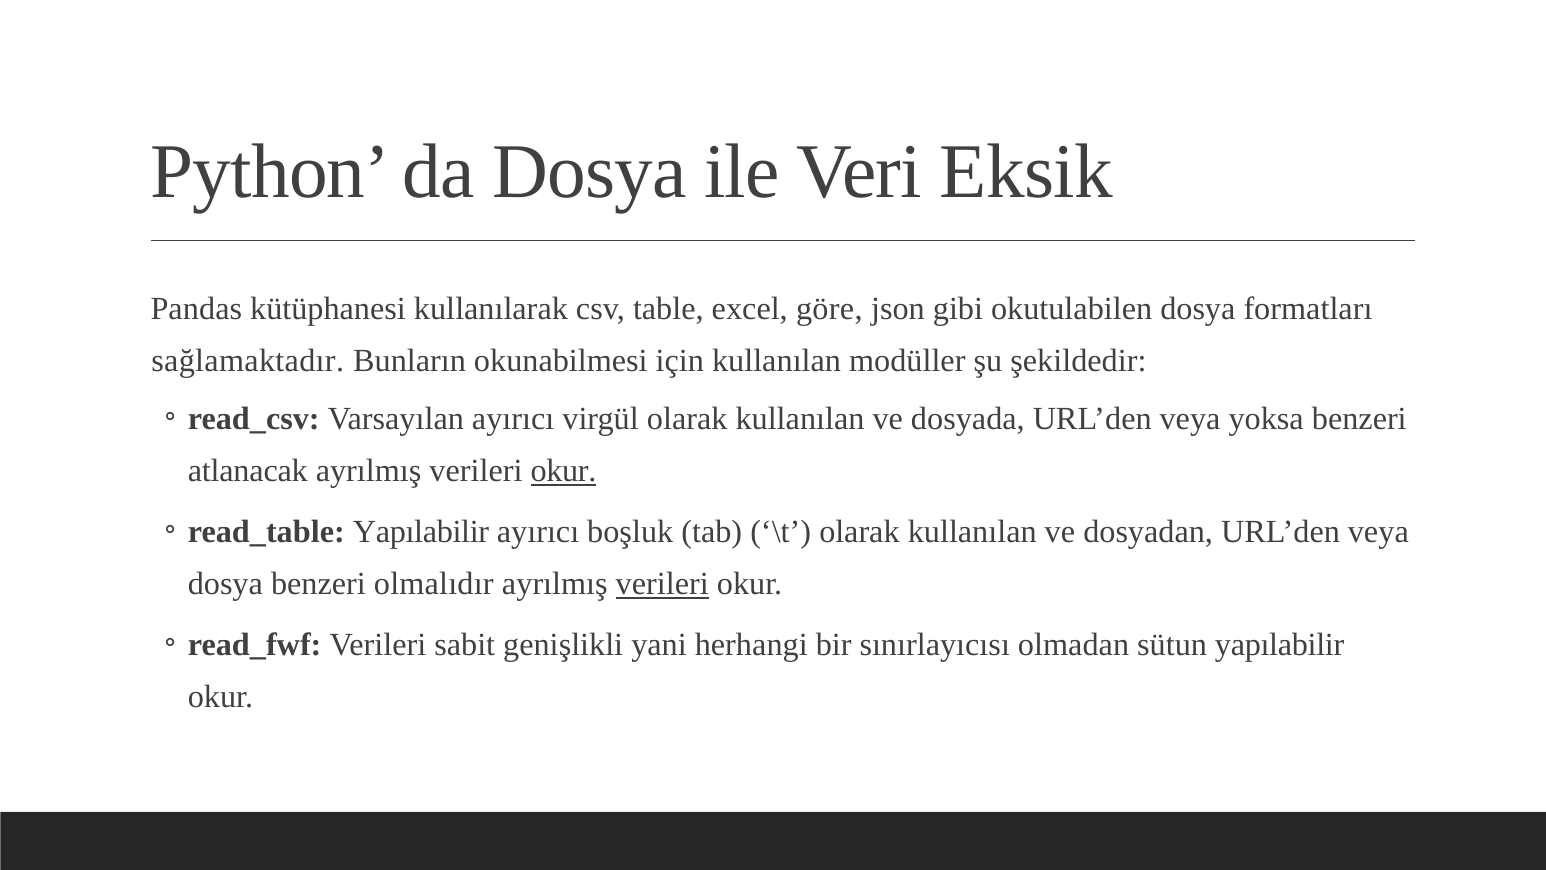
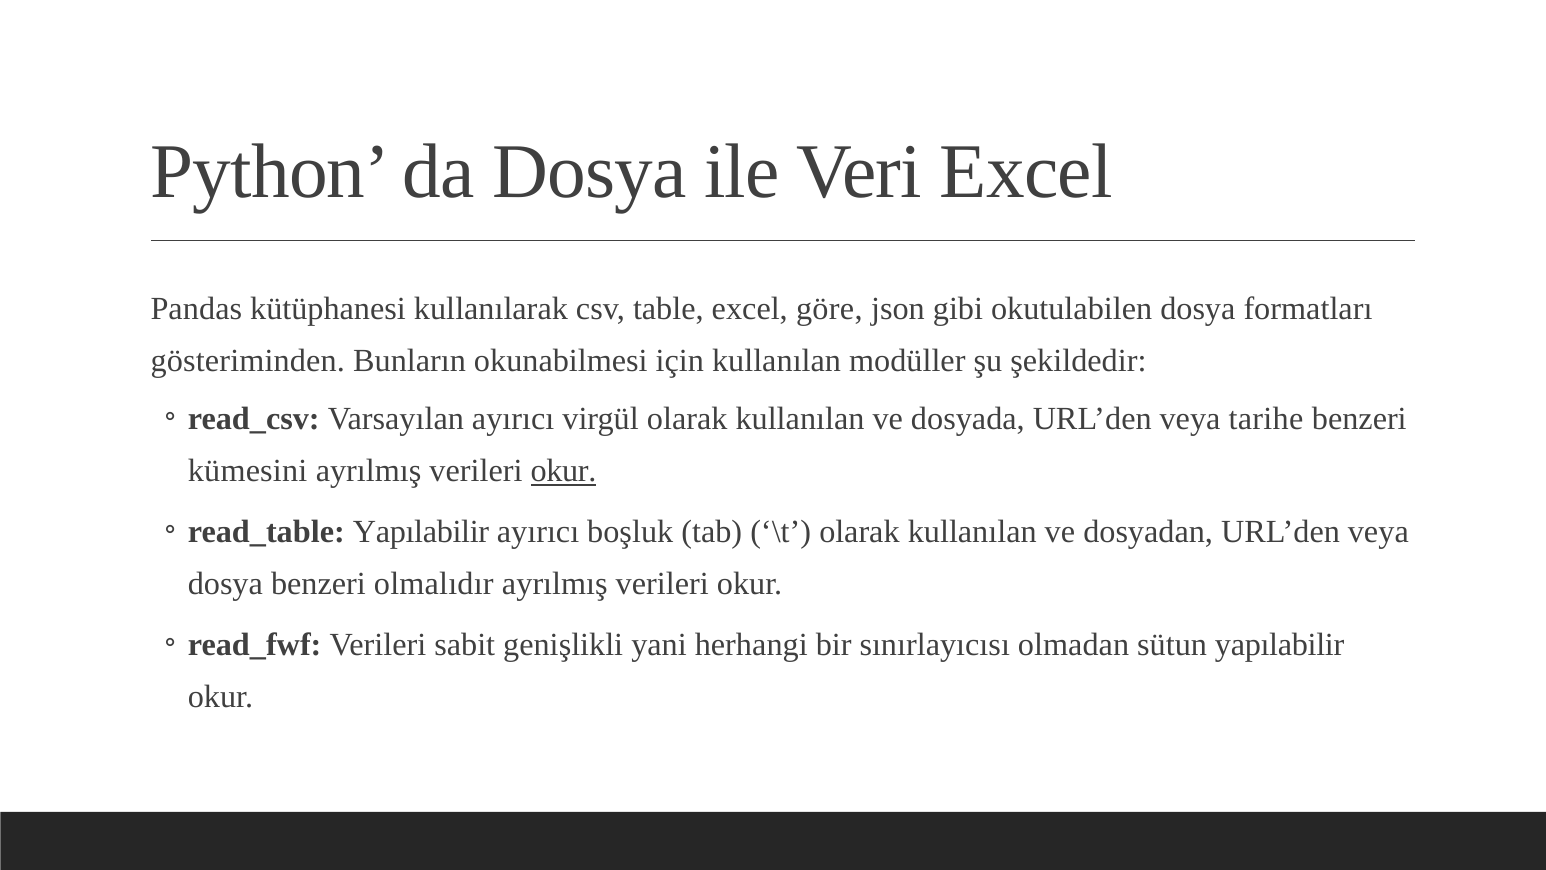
Veri Eksik: Eksik -> Excel
sağlamaktadır: sağlamaktadır -> gösteriminden
yoksa: yoksa -> tarihe
atlanacak: atlanacak -> kümesini
verileri at (662, 583) underline: present -> none
